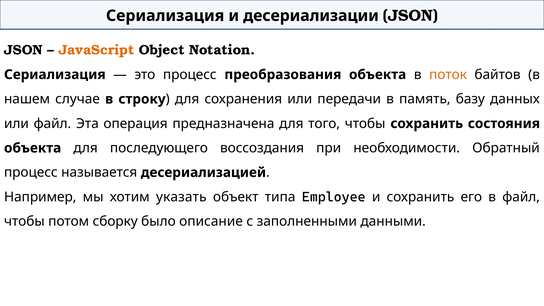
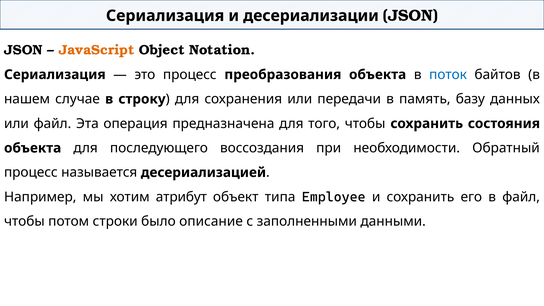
поток colour: orange -> blue
указать: указать -> атрибут
сборку: сборку -> строки
